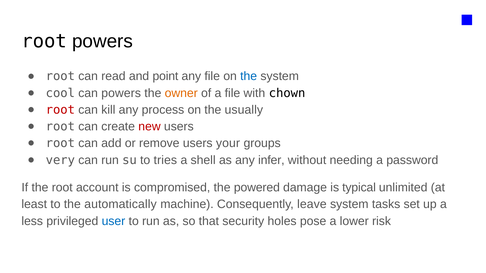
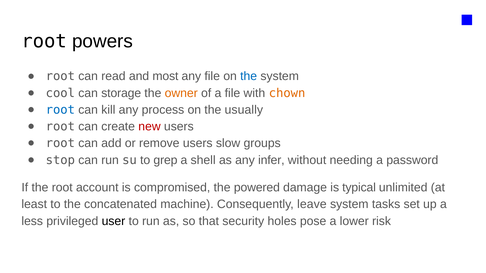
point: point -> most
can powers: powers -> storage
chown colour: black -> orange
root at (60, 110) colour: red -> blue
your: your -> slow
very: very -> stop
tries: tries -> grep
automatically: automatically -> concatenated
user colour: blue -> black
